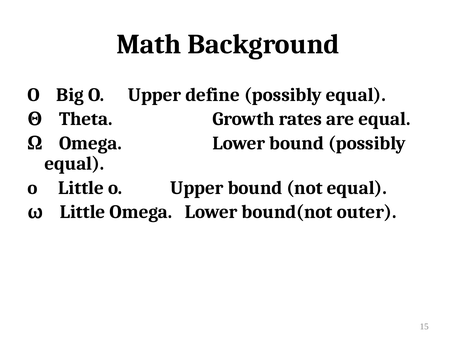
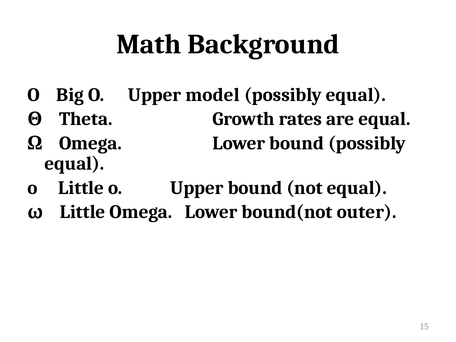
define: define -> model
